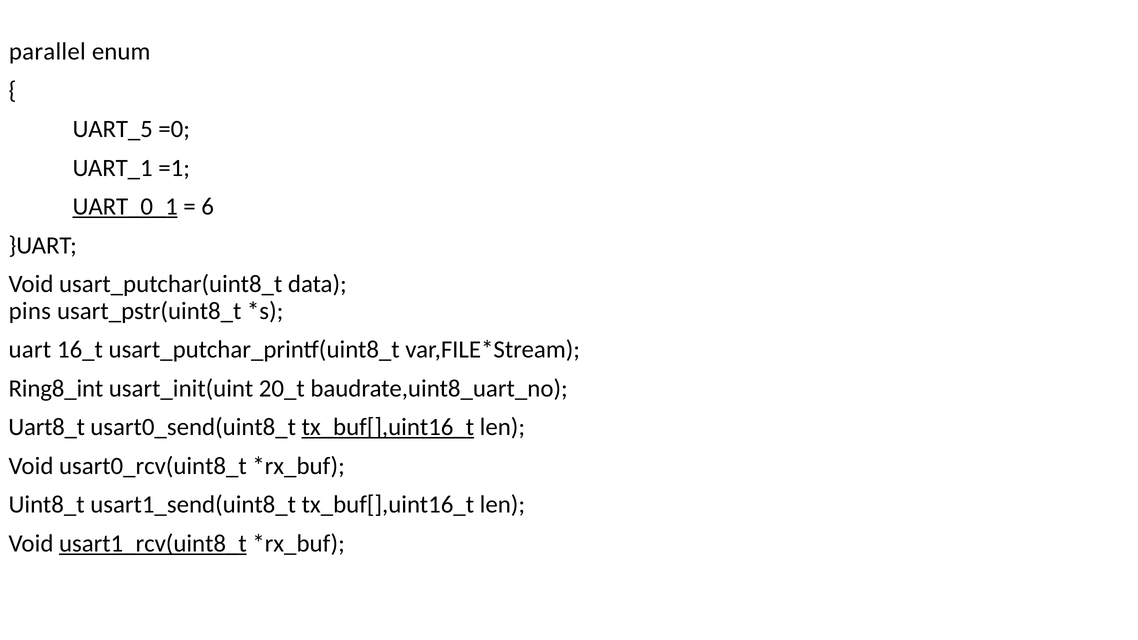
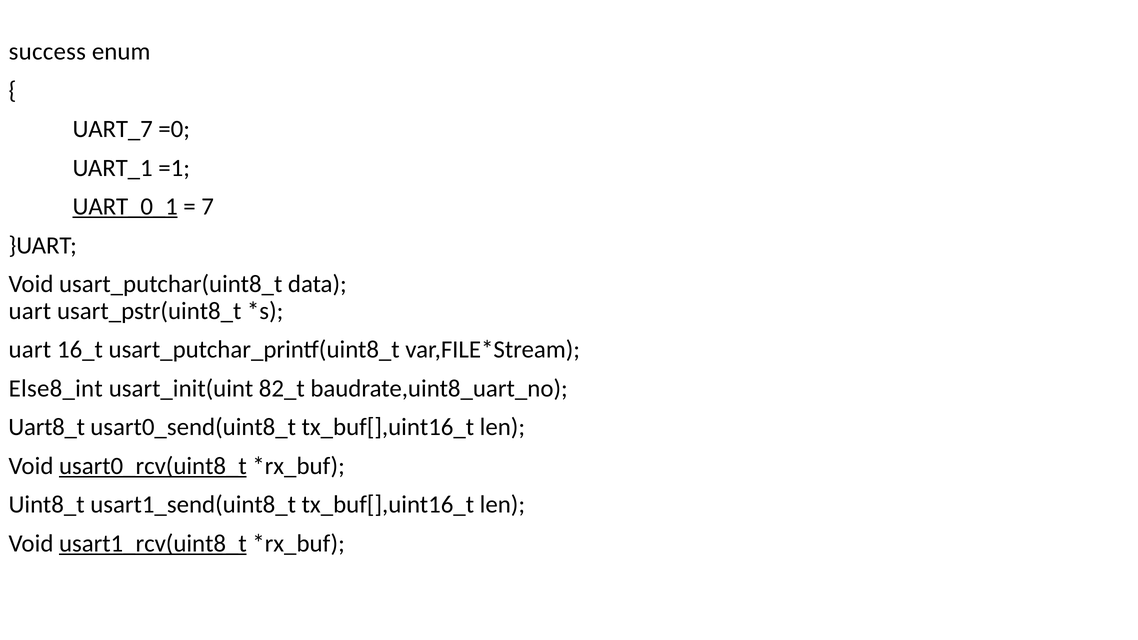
parallel: parallel -> success
UART_5: UART_5 -> UART_7
6: 6 -> 7
pins at (30, 311): pins -> uart
Ring8_int: Ring8_int -> Else8_int
20_t: 20_t -> 82_t
tx_buf[],uint16_t at (388, 427) underline: present -> none
usart0_rcv(uint8_t underline: none -> present
